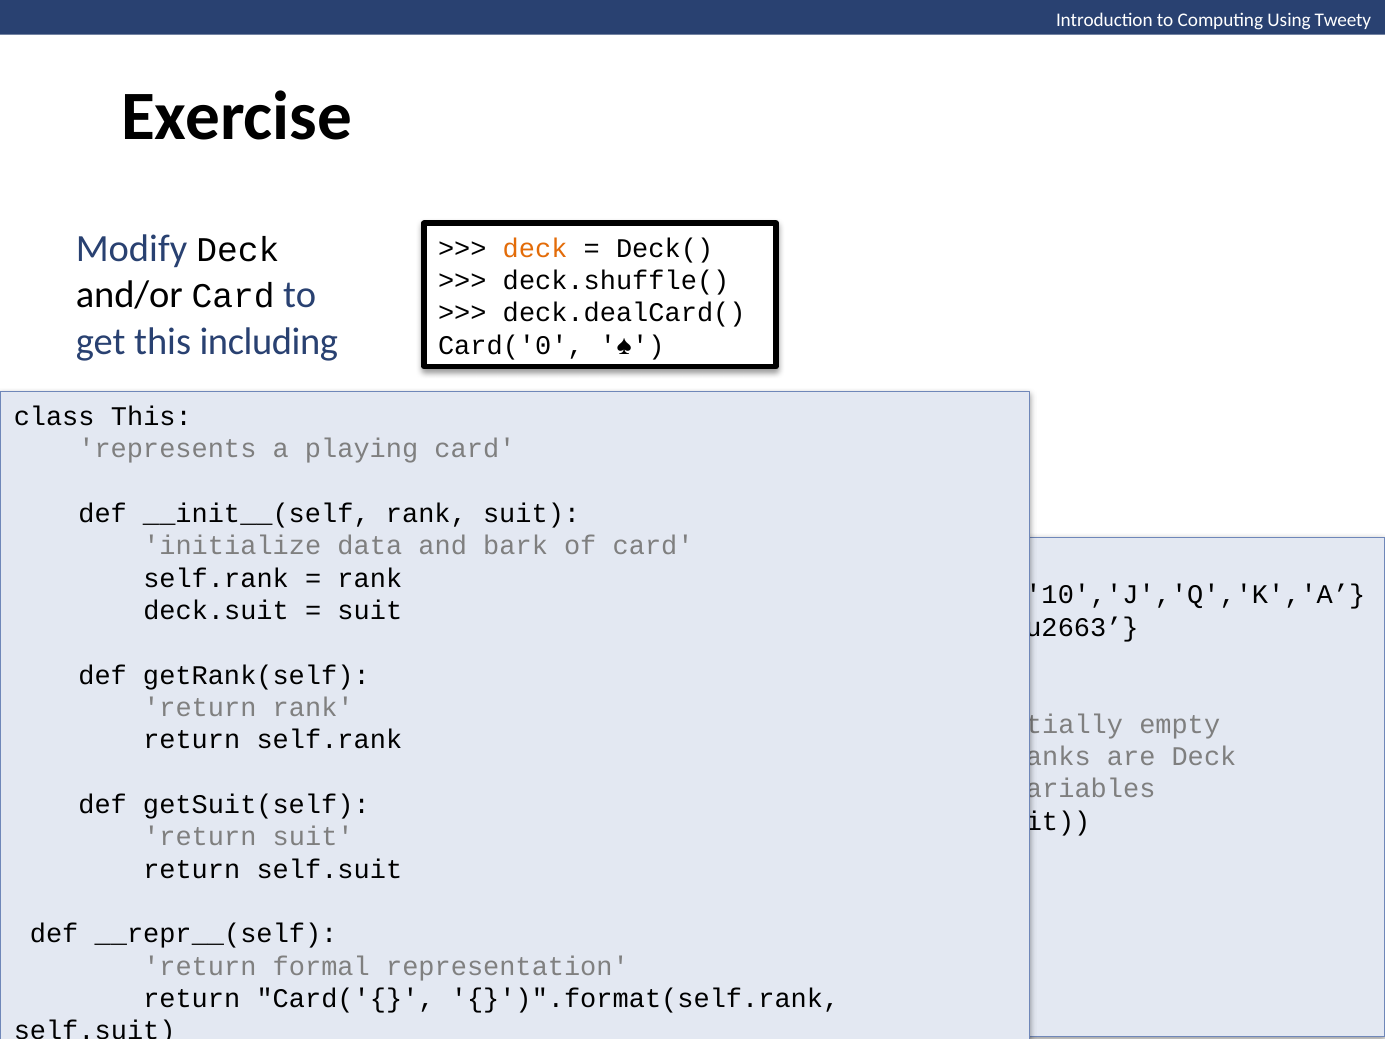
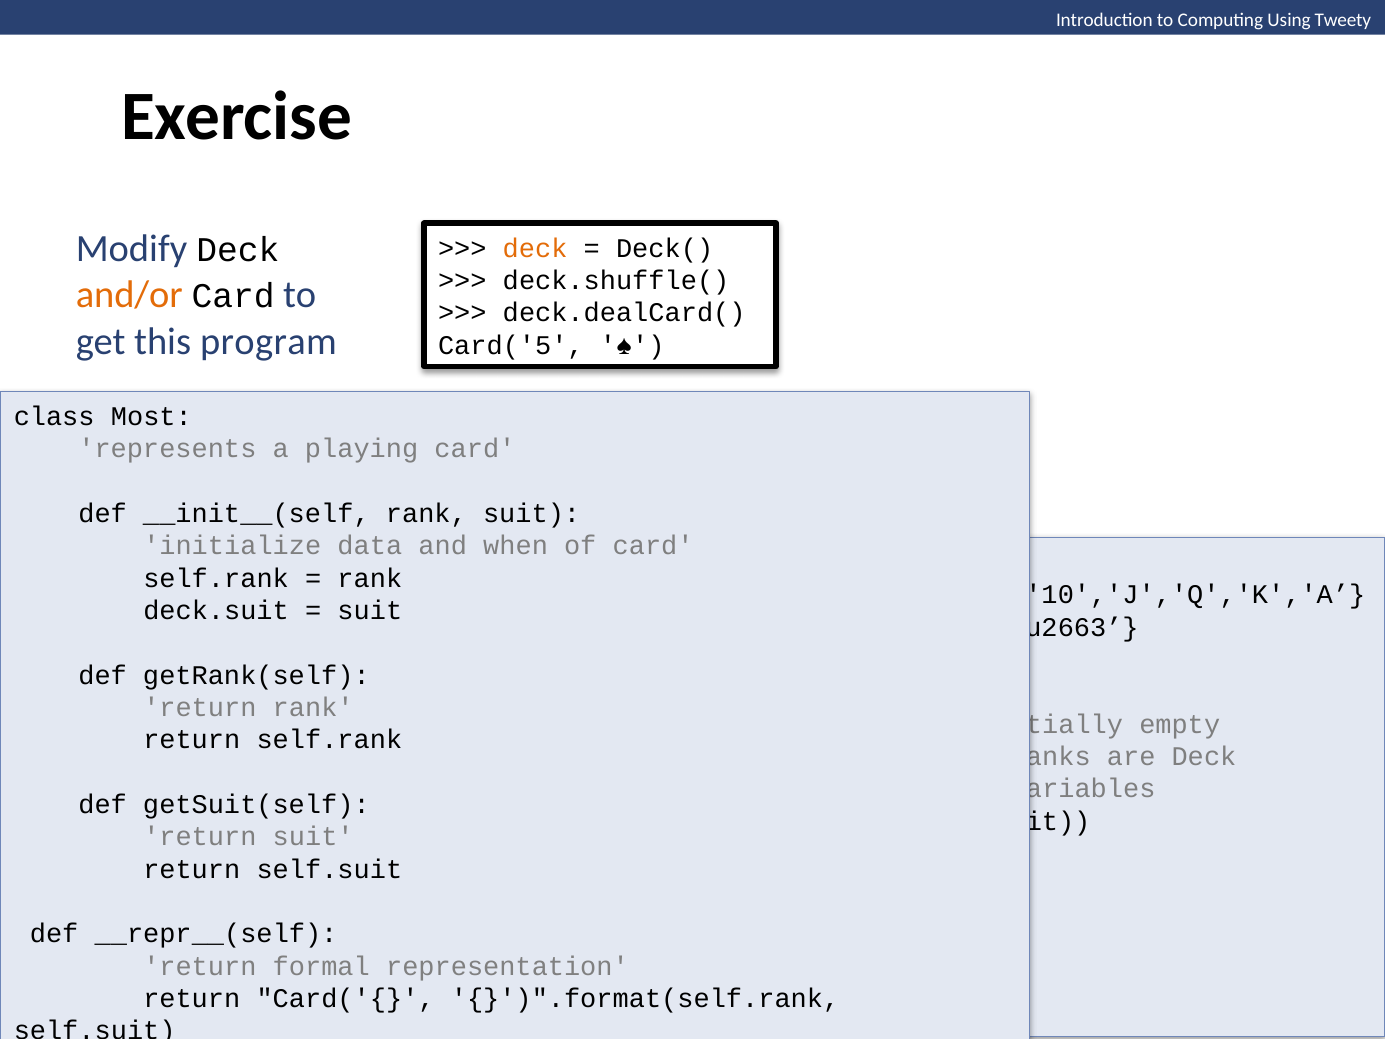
and/or colour: black -> orange
including: including -> program
Card('0: Card('0 -> Card('5
class This: This -> Most
bark: bark -> when
